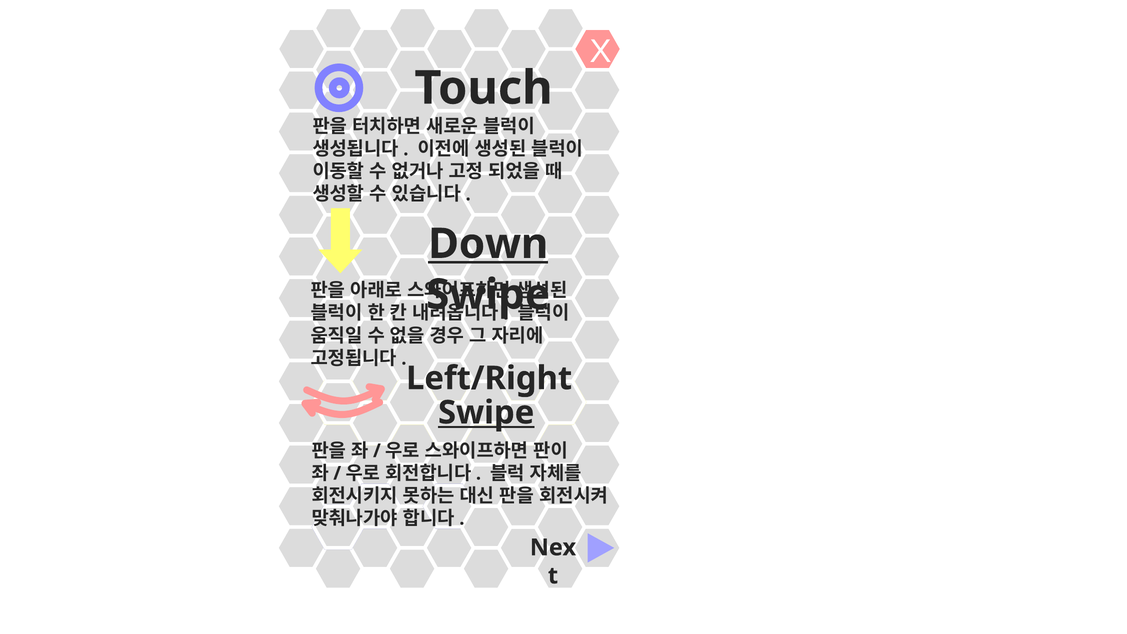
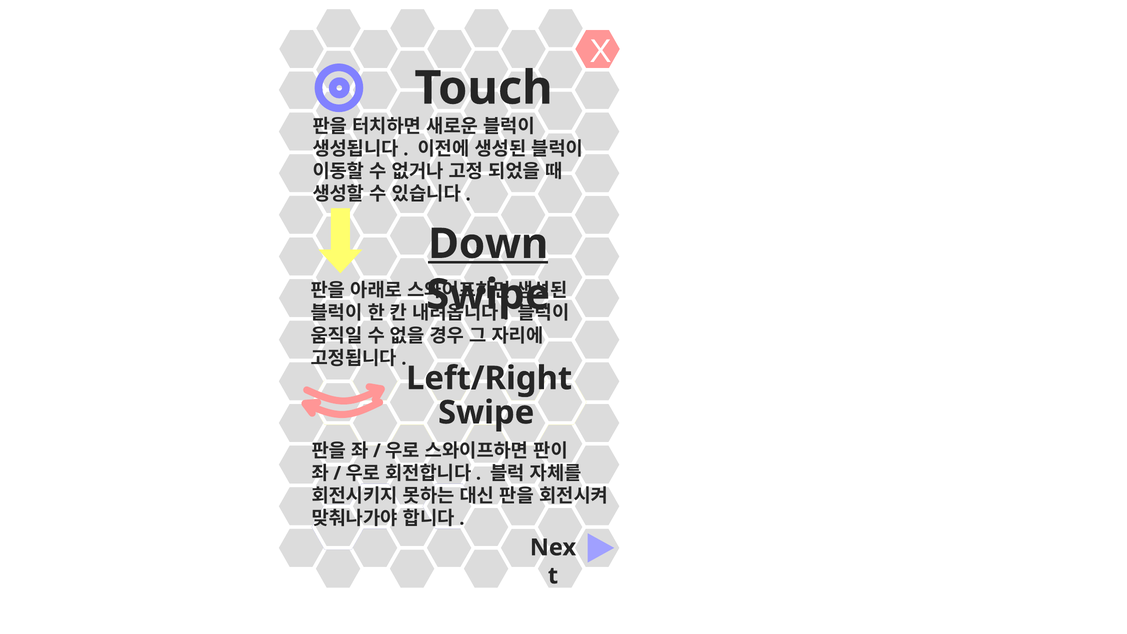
Swipe at (486, 413) underline: present -> none
